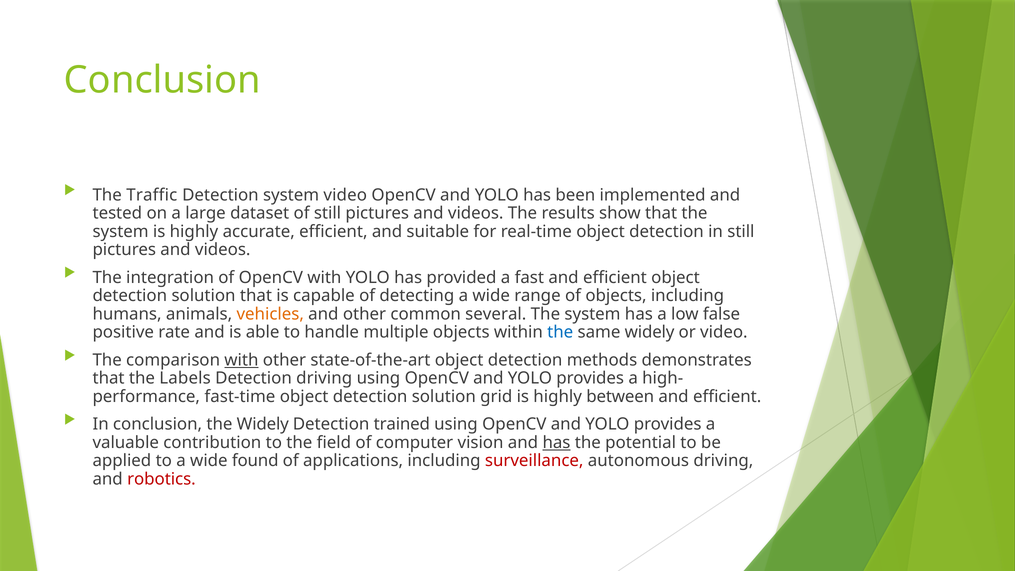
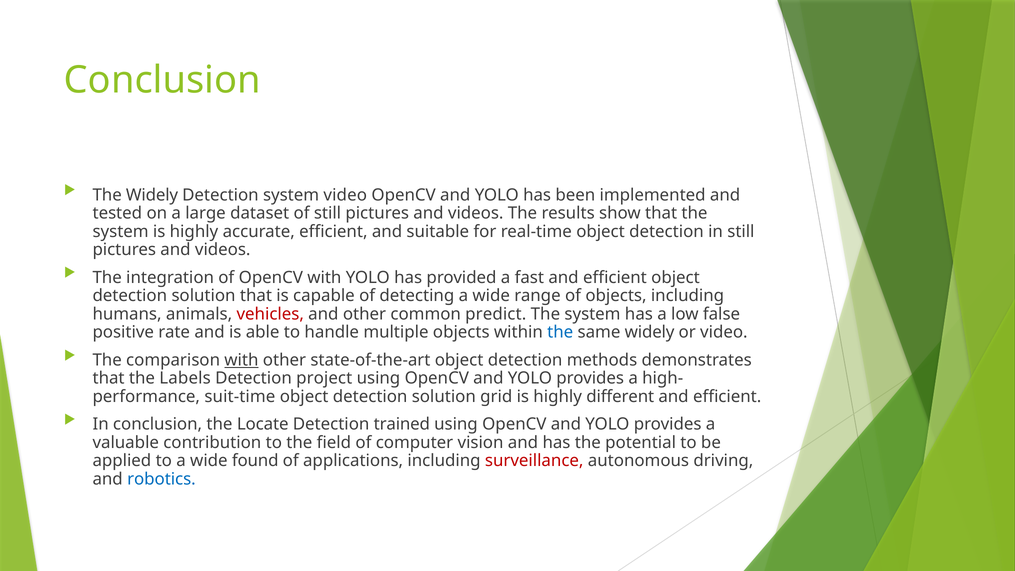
The Traffic: Traffic -> Widely
vehicles colour: orange -> red
several: several -> predict
Detection driving: driving -> project
fast-time: fast-time -> suit-time
between: between -> different
the Widely: Widely -> Locate
has at (556, 443) underline: present -> none
robotics colour: red -> blue
